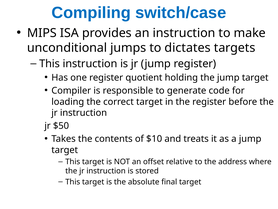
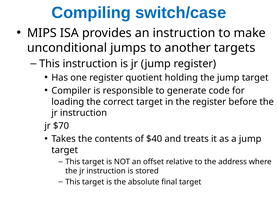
dictates: dictates -> another
$50: $50 -> $70
$10: $10 -> $40
